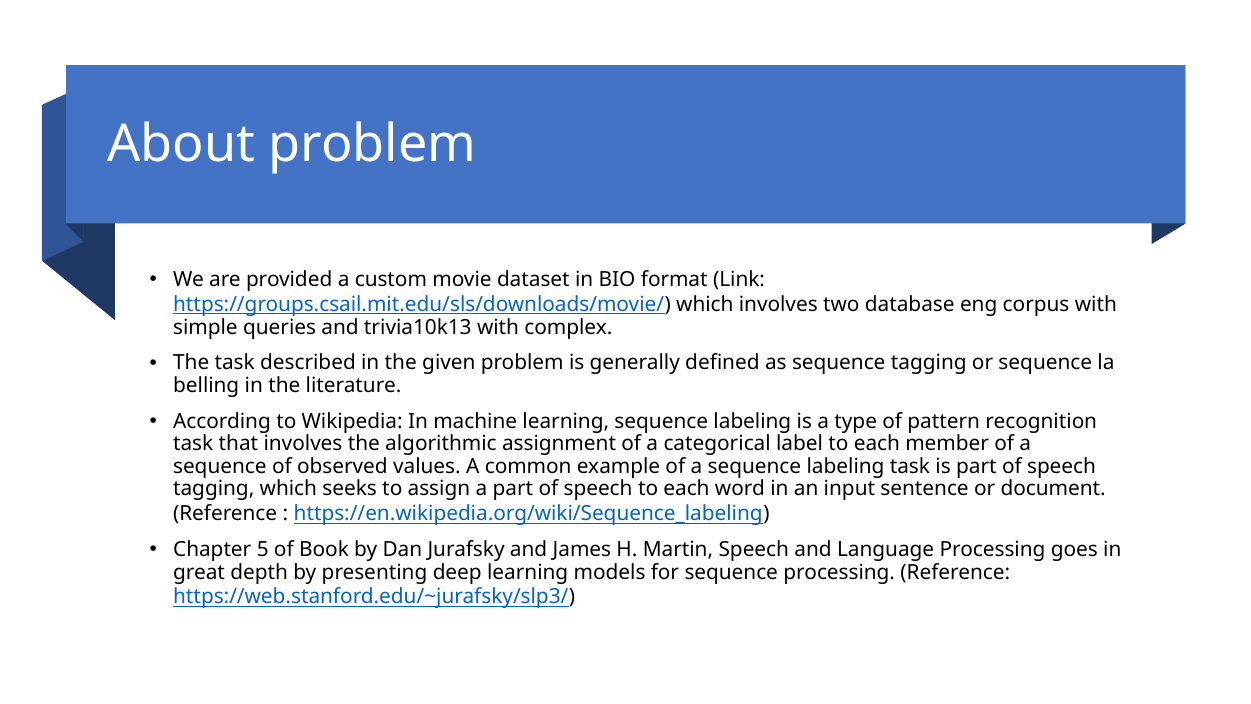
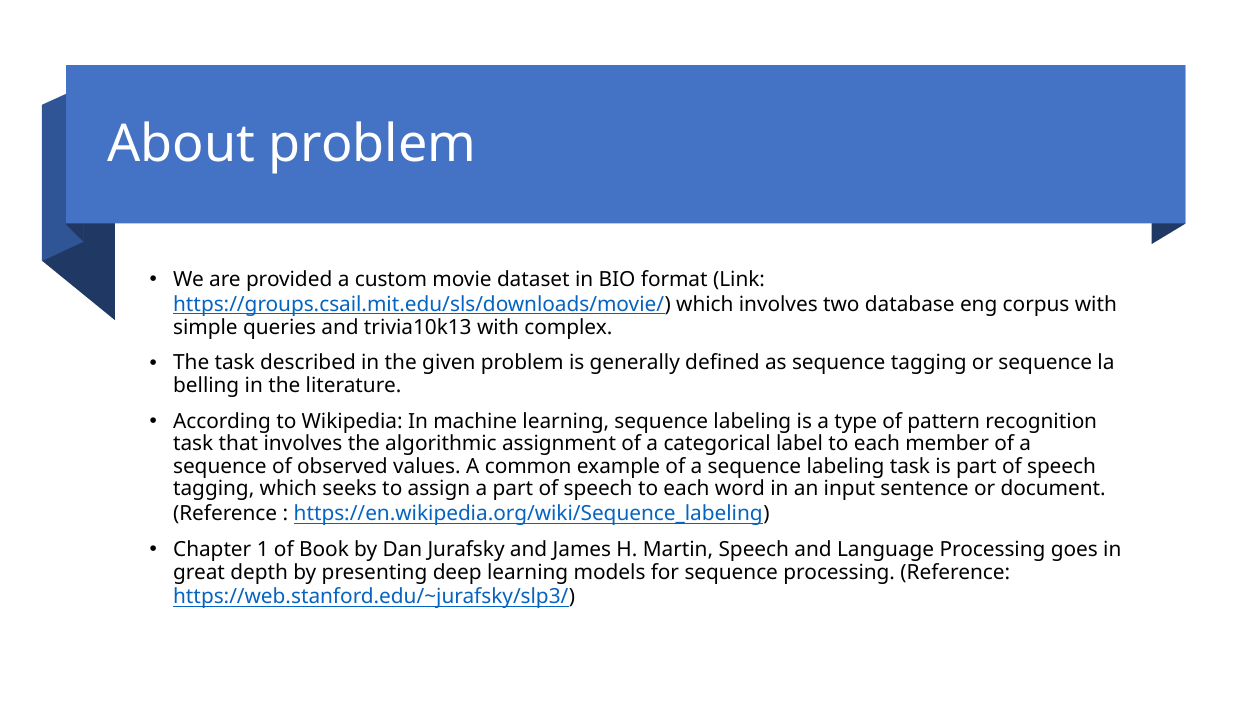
5: 5 -> 1
